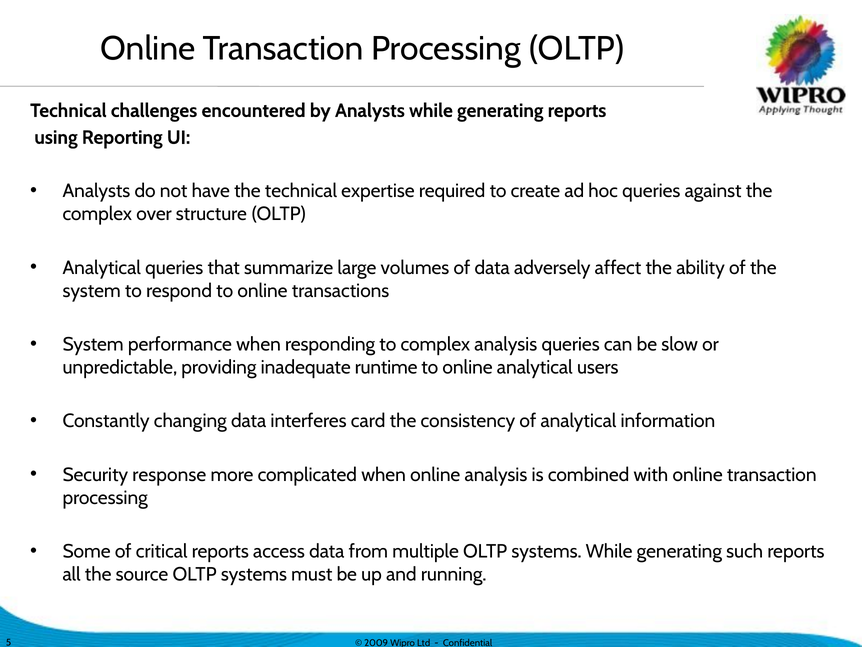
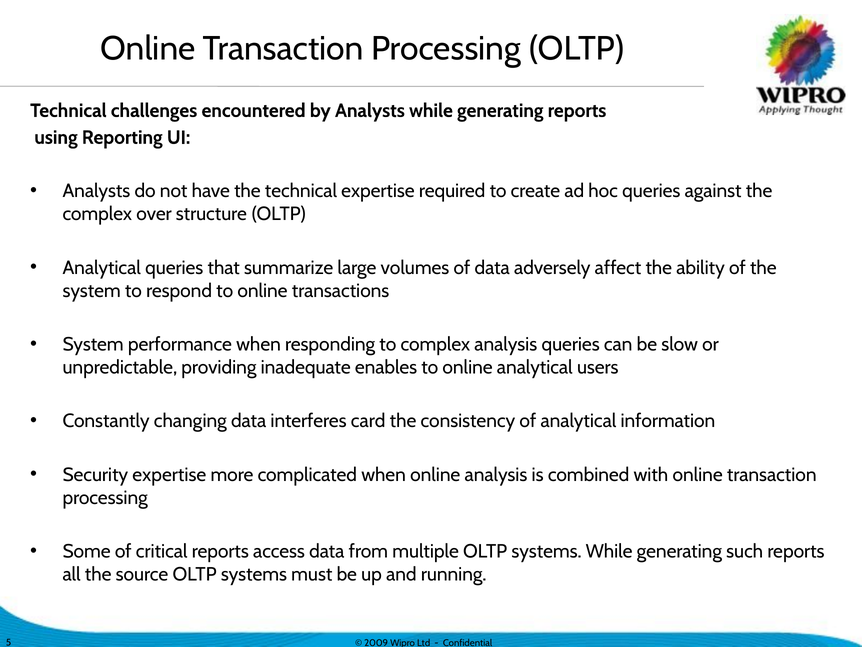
runtime: runtime -> enables
Security response: response -> expertise
